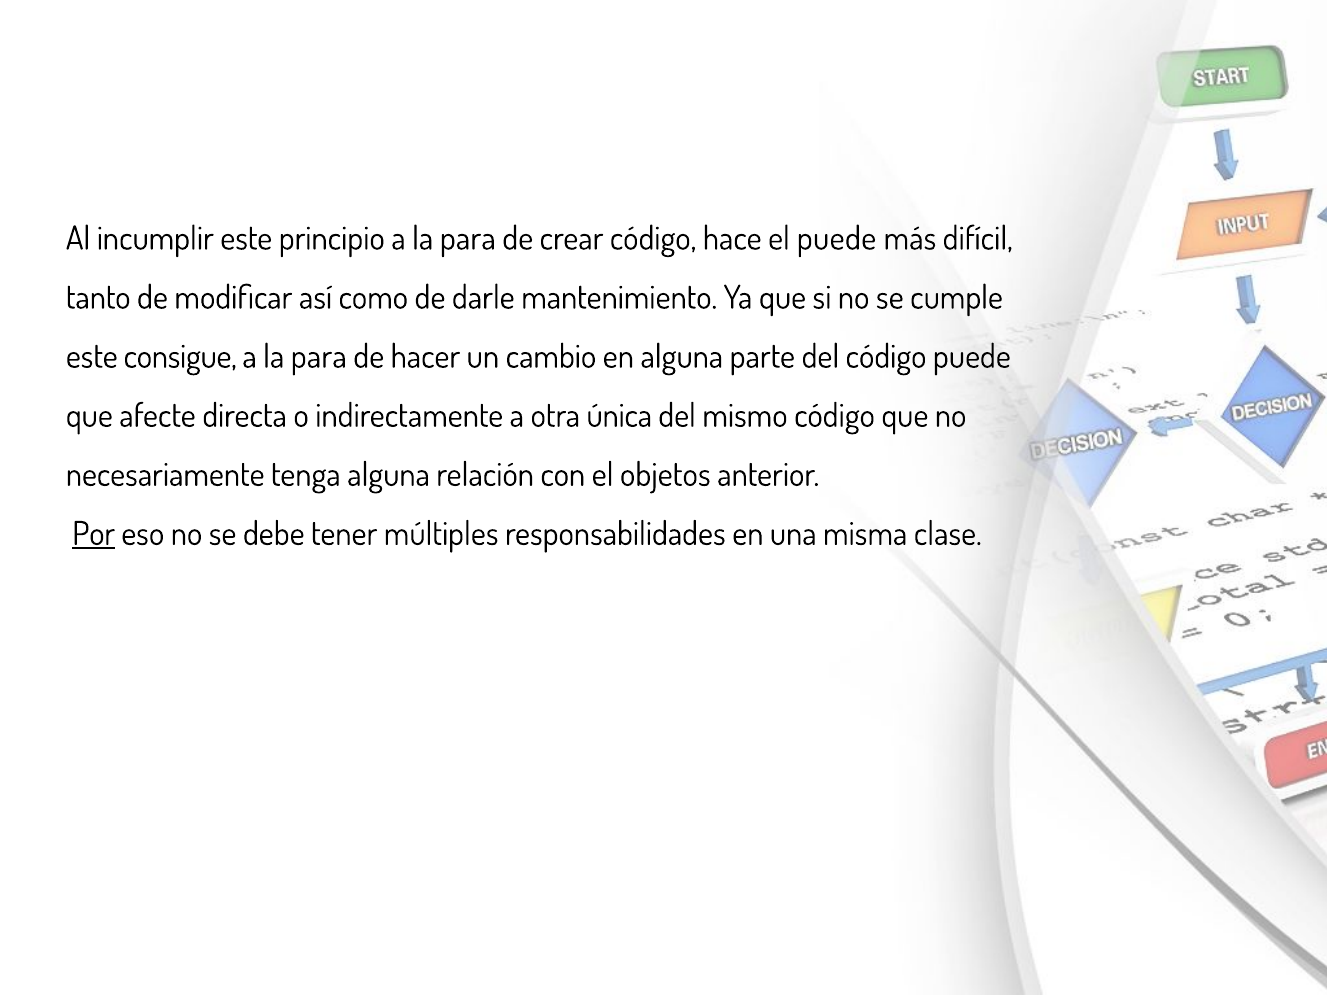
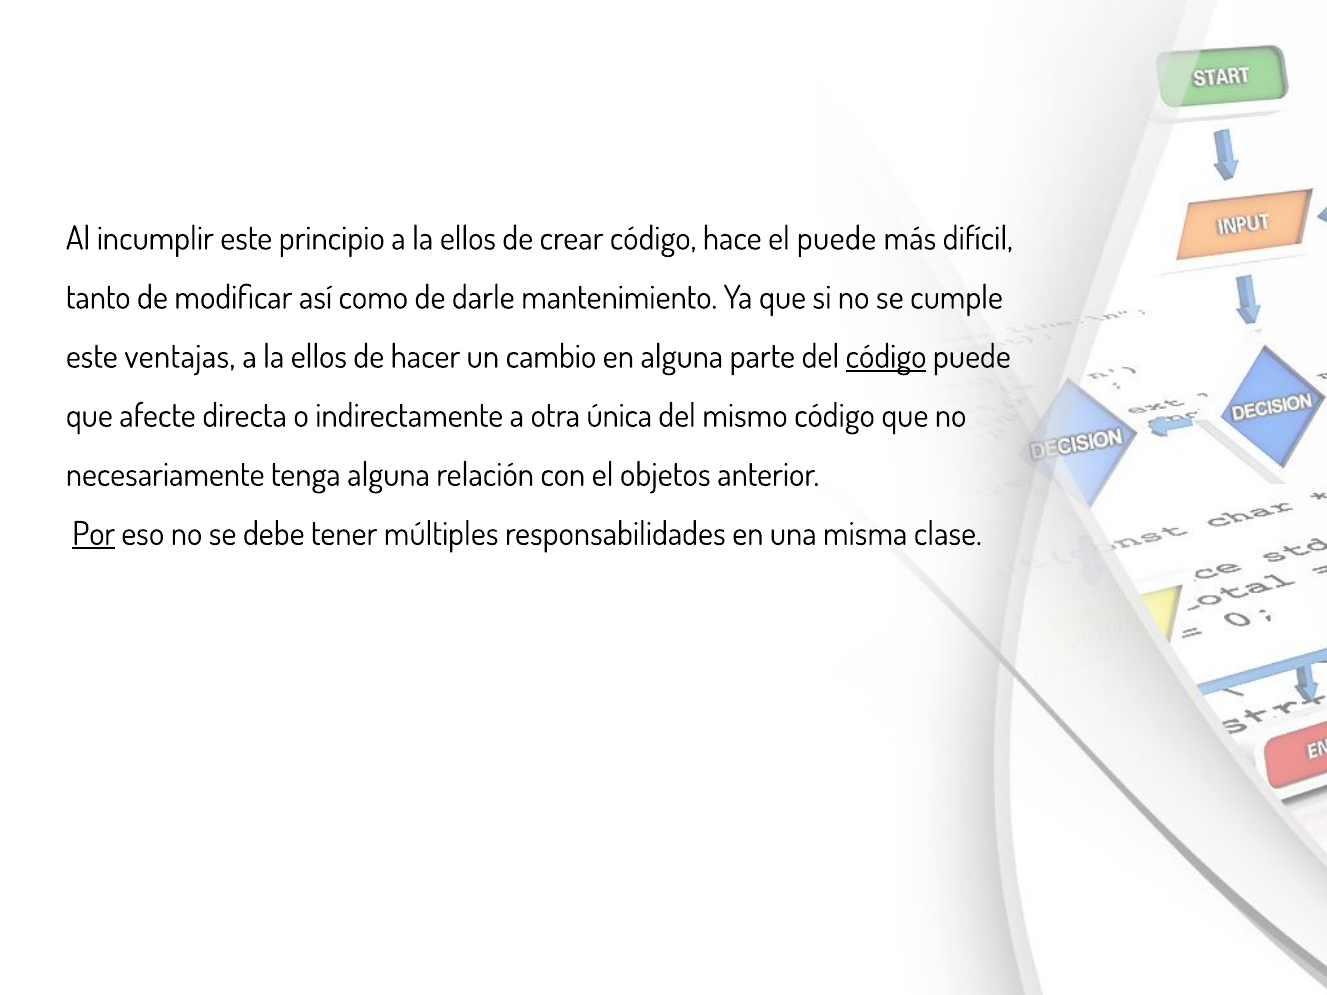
principio a la para: para -> ellos
consigue: consigue -> ventajas
para at (319, 357): para -> ellos
código at (886, 357) underline: none -> present
